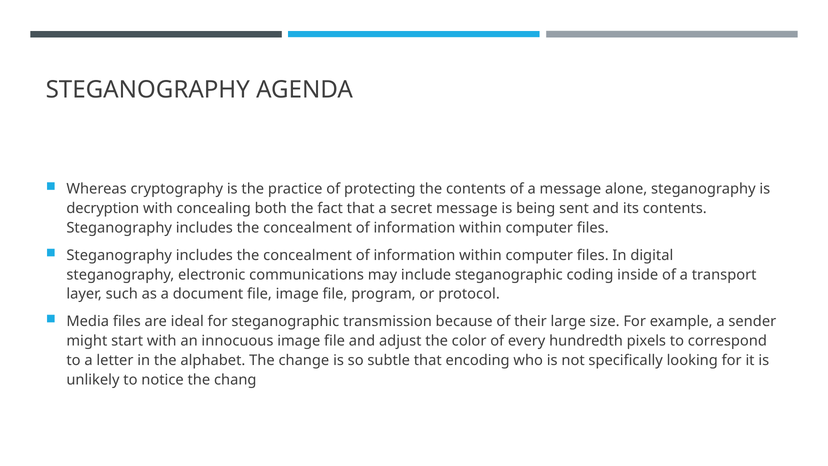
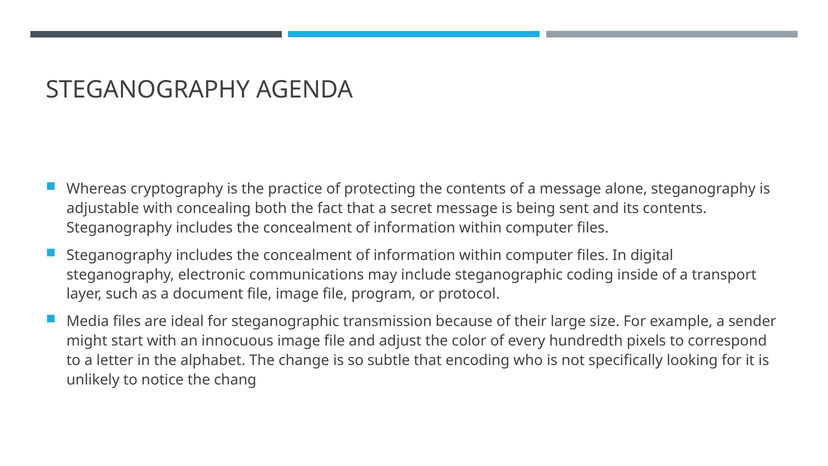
decryption: decryption -> adjustable
